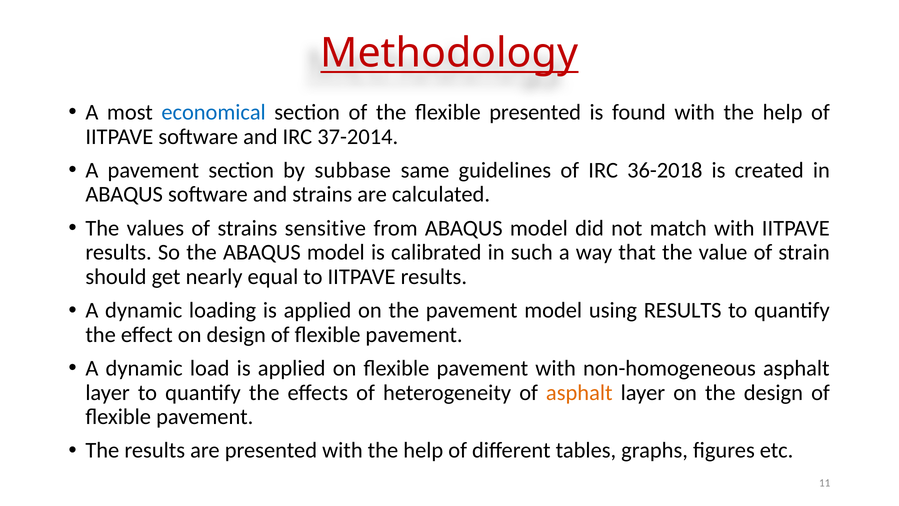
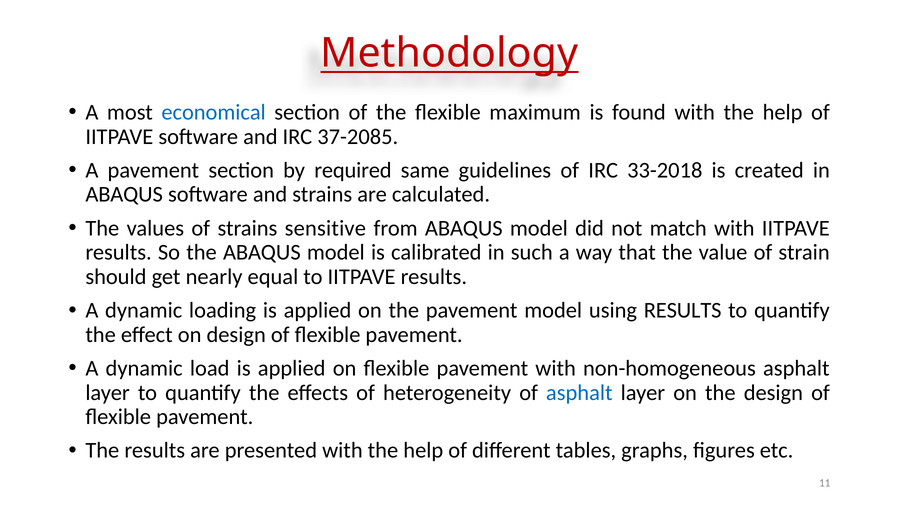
flexible presented: presented -> maximum
37-2014: 37-2014 -> 37-2085
subbase: subbase -> required
36-2018: 36-2018 -> 33-2018
asphalt at (579, 392) colour: orange -> blue
